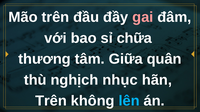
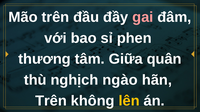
chữa: chữa -> phen
nhục: nhục -> ngào
lên colour: light blue -> yellow
